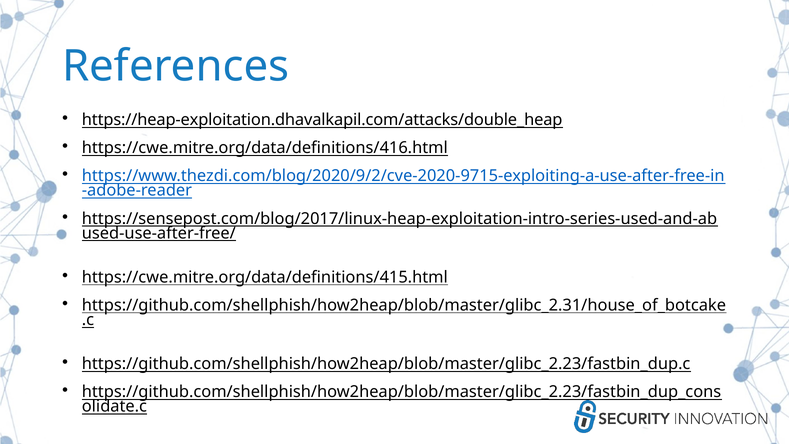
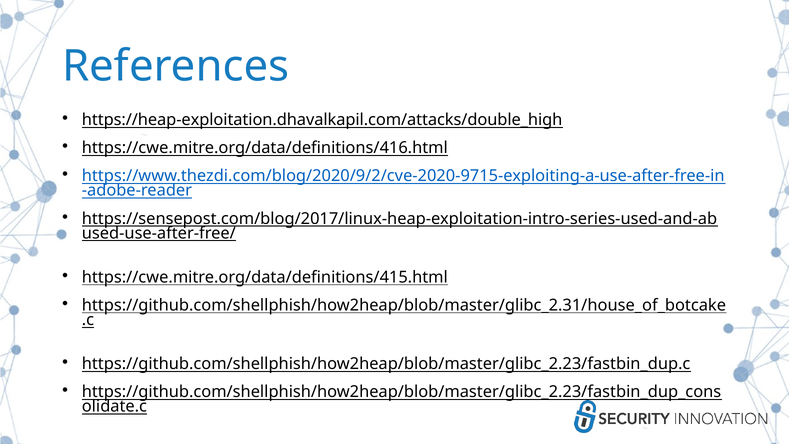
https://heap-exploitation.dhavalkapil.com/attacks/double_heap: https://heap-exploitation.dhavalkapil.com/attacks/double_heap -> https://heap-exploitation.dhavalkapil.com/attacks/double_high
